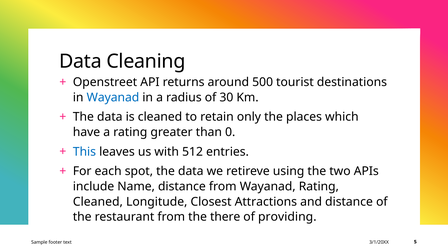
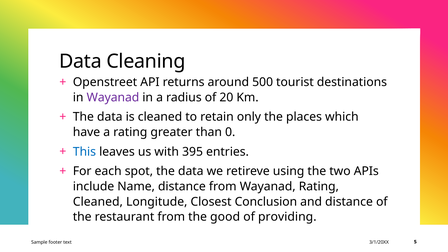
Wayanad at (113, 97) colour: blue -> purple
30: 30 -> 20
512: 512 -> 395
Attractions: Attractions -> Conclusion
there: there -> good
